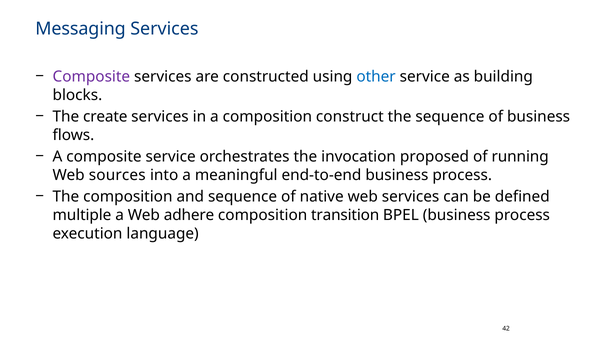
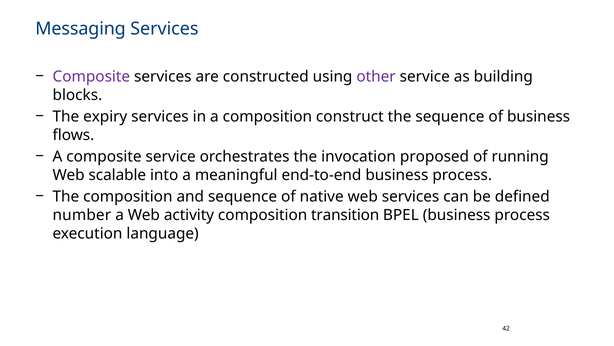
other colour: blue -> purple
create: create -> expiry
sources: sources -> scalable
multiple: multiple -> number
adhere: adhere -> activity
